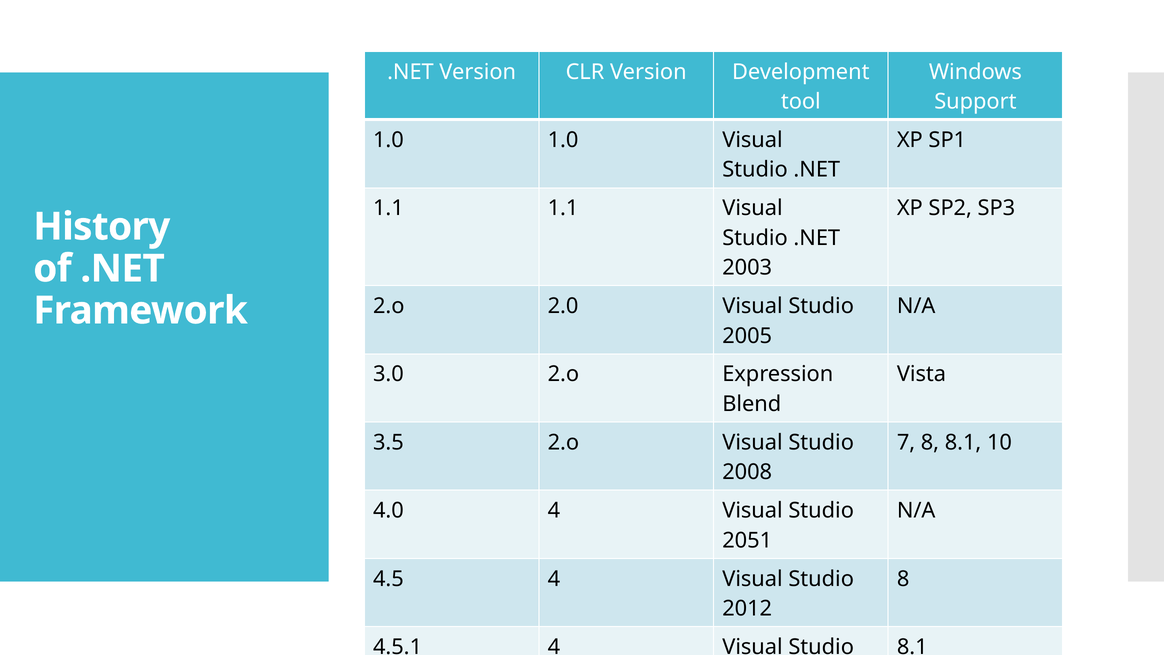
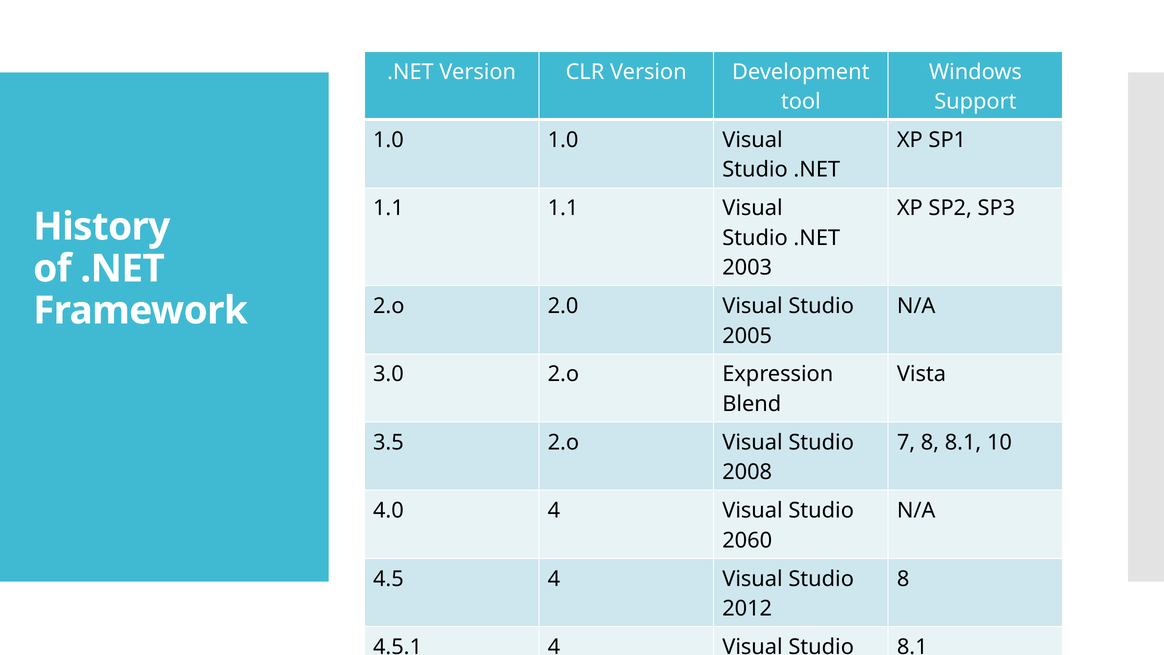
2051: 2051 -> 2060
